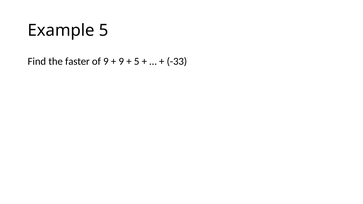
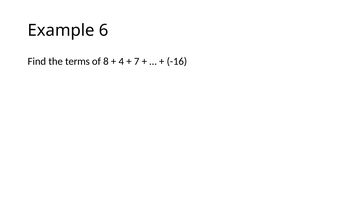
Example 5: 5 -> 6
faster: faster -> terms
of 9: 9 -> 8
9 at (121, 61): 9 -> 4
5 at (137, 61): 5 -> 7
-33: -33 -> -16
